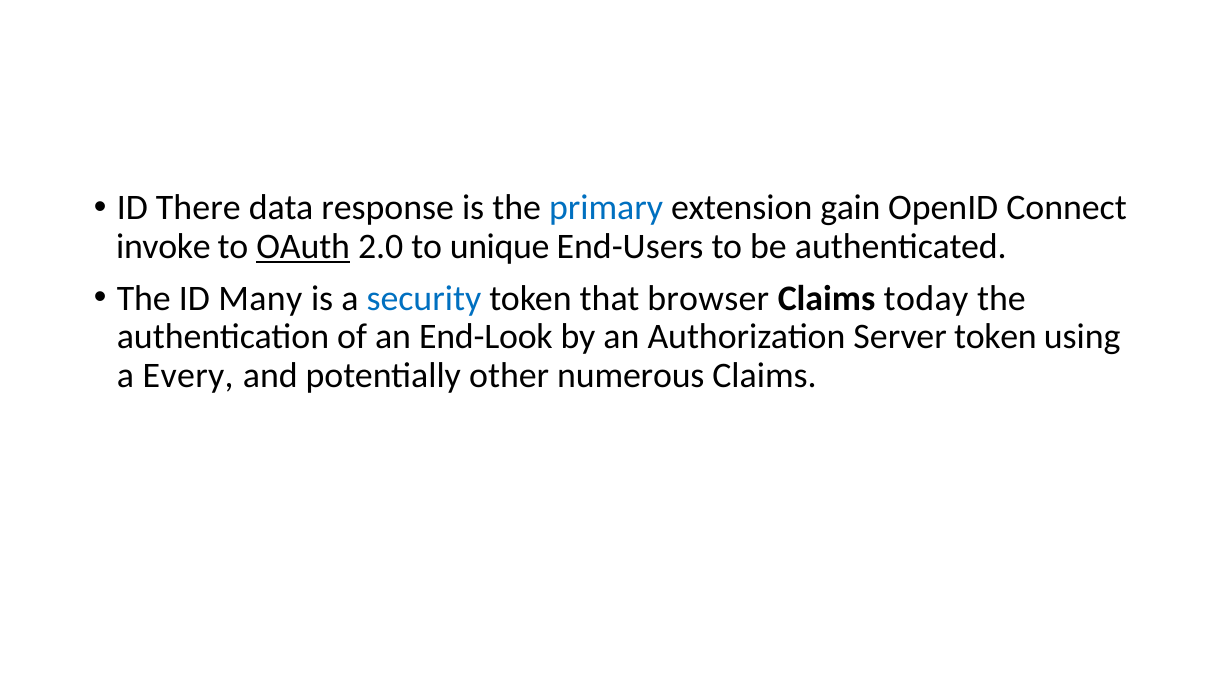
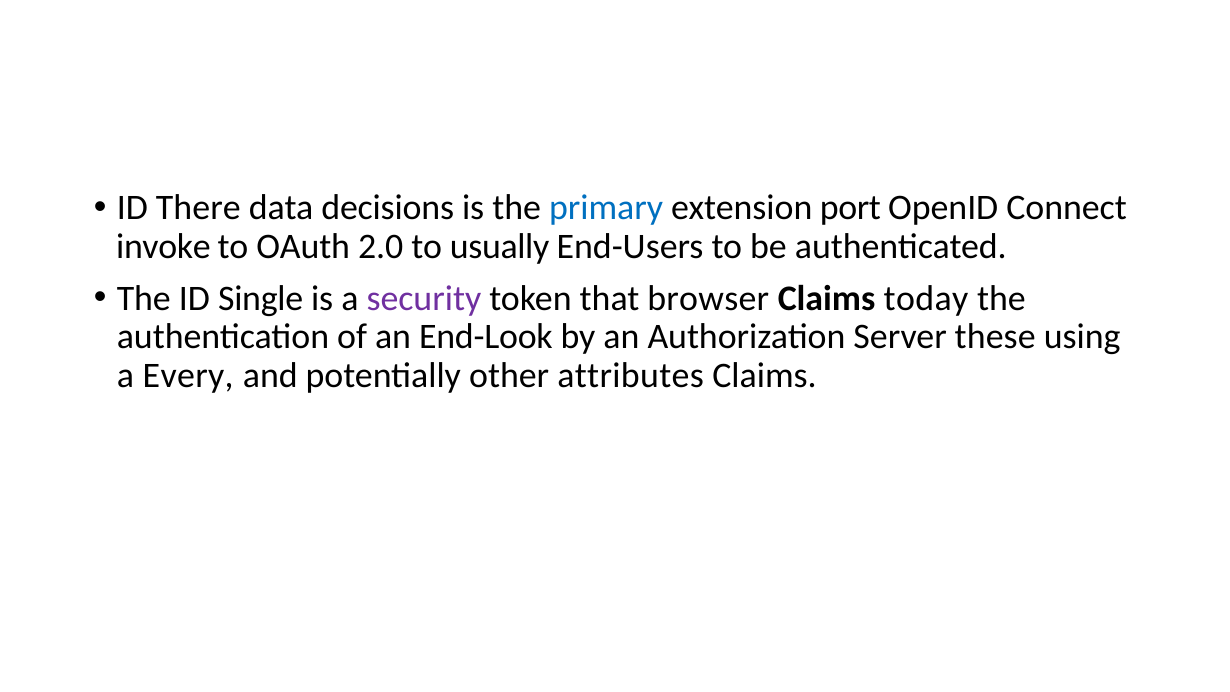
response: response -> decisions
gain: gain -> port
OAuth underline: present -> none
unique: unique -> usually
Many: Many -> Single
security colour: blue -> purple
Server token: token -> these
numerous: numerous -> attributes
